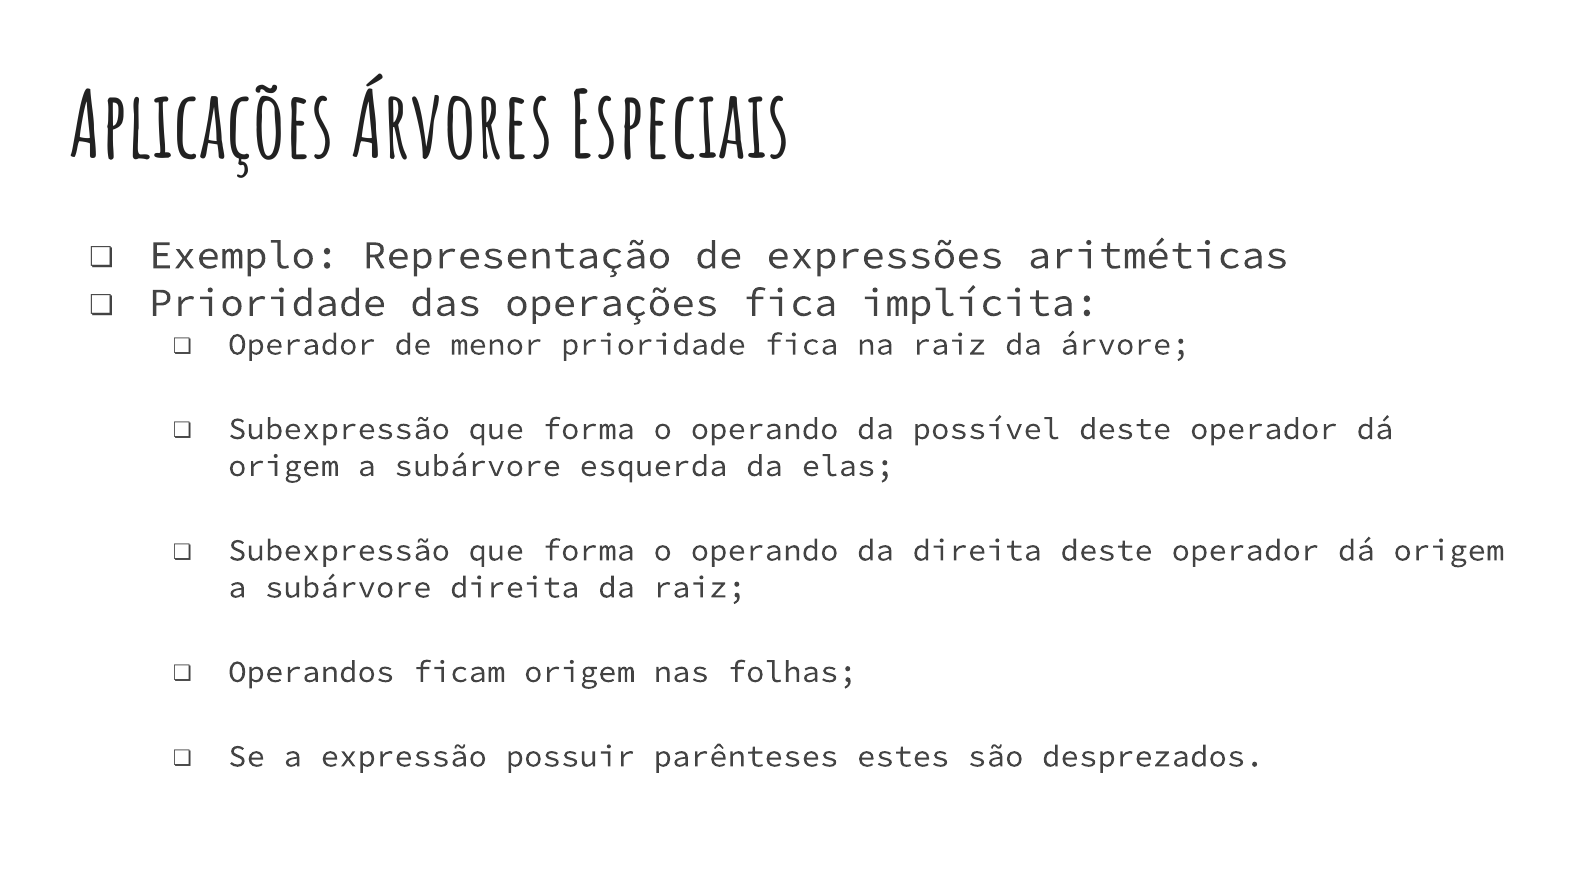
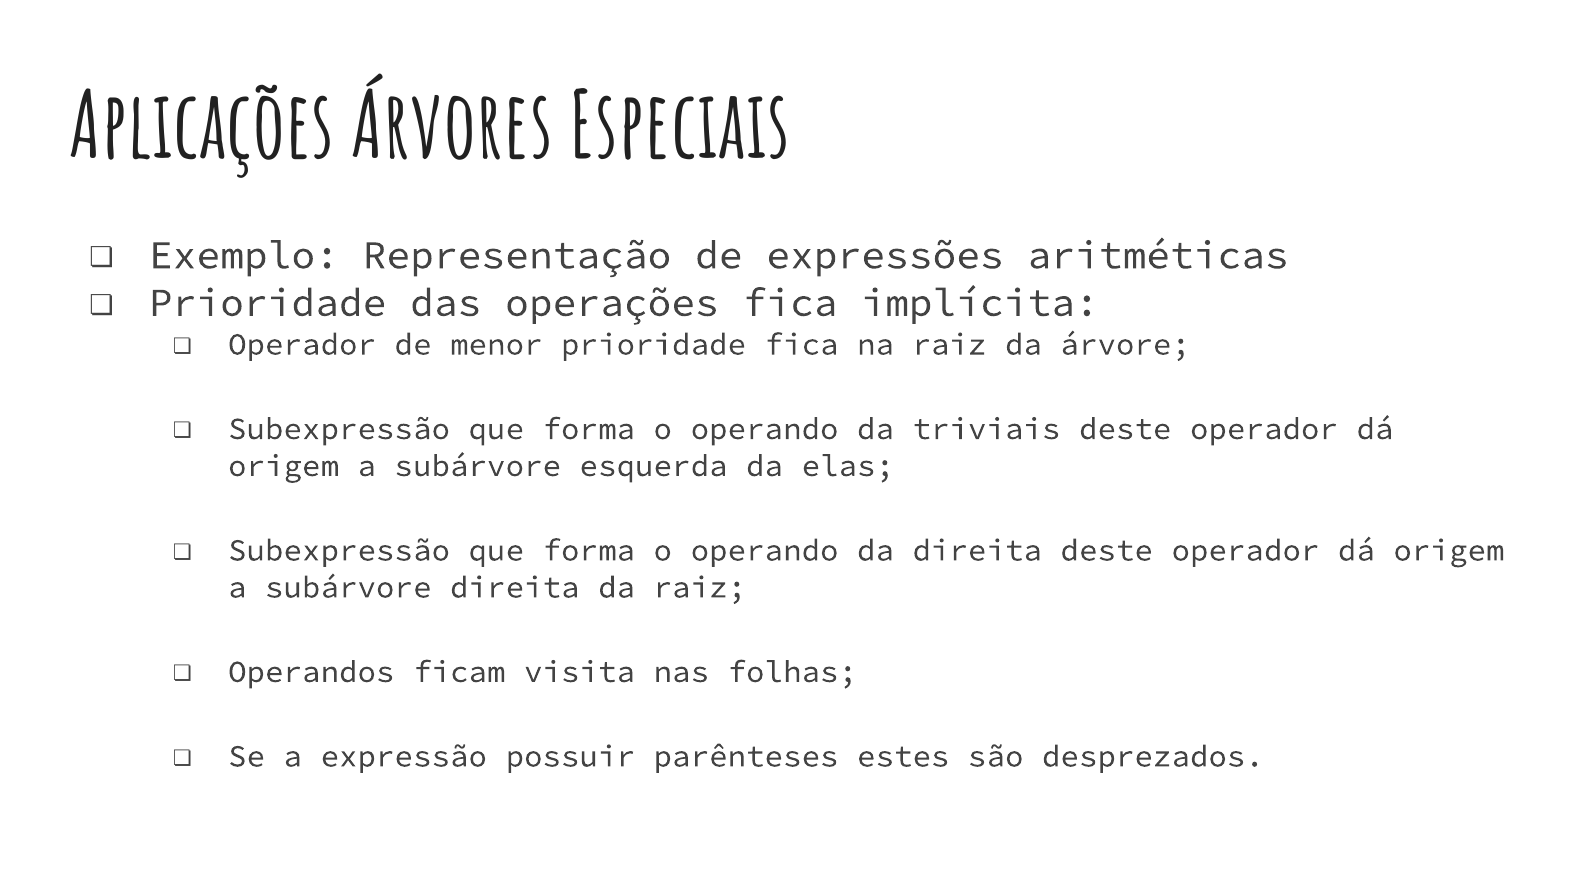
possível: possível -> triviais
ficam origem: origem -> visita
